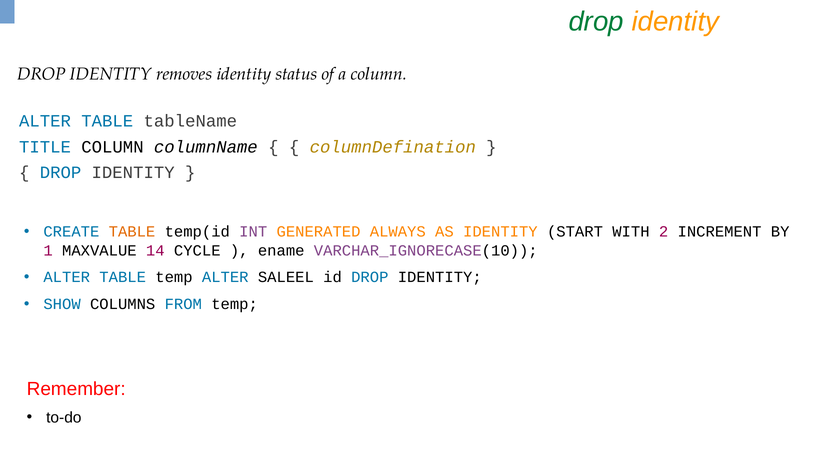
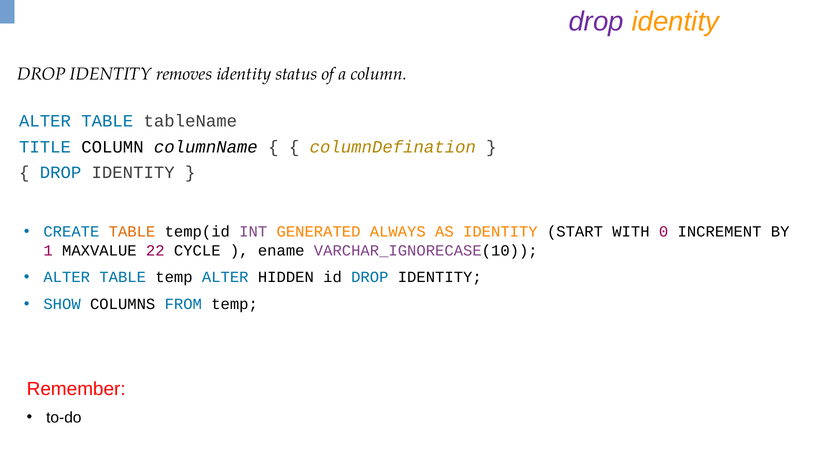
drop at (596, 22) colour: green -> purple
2: 2 -> 0
14: 14 -> 22
SALEEL: SALEEL -> HIDDEN
